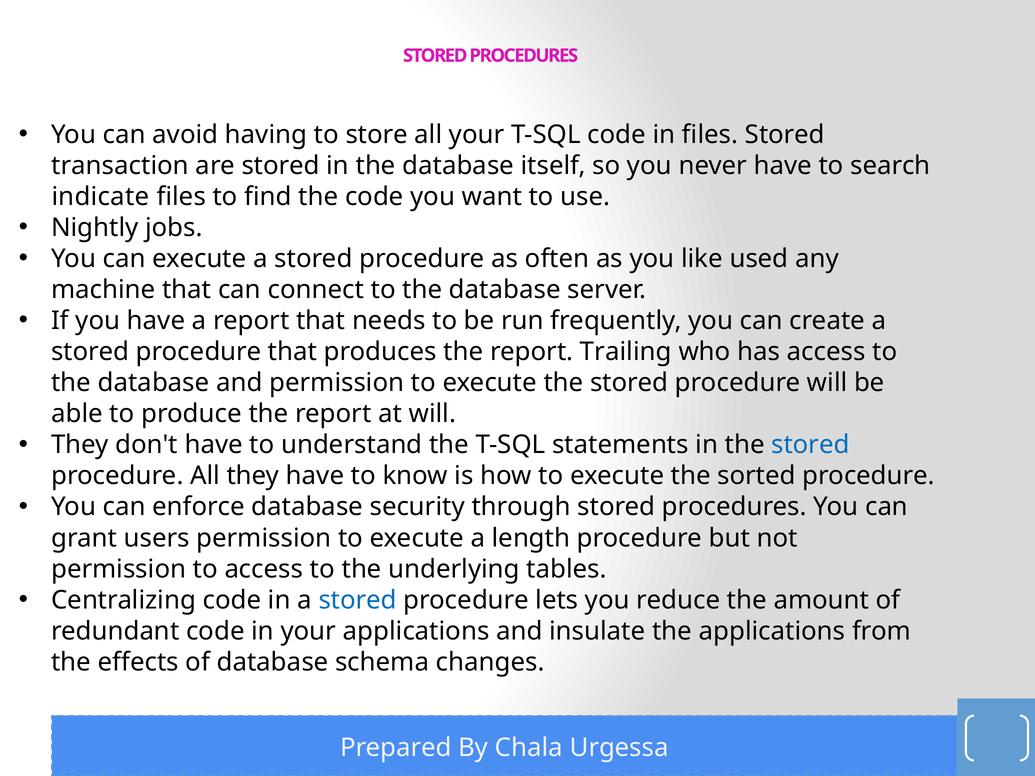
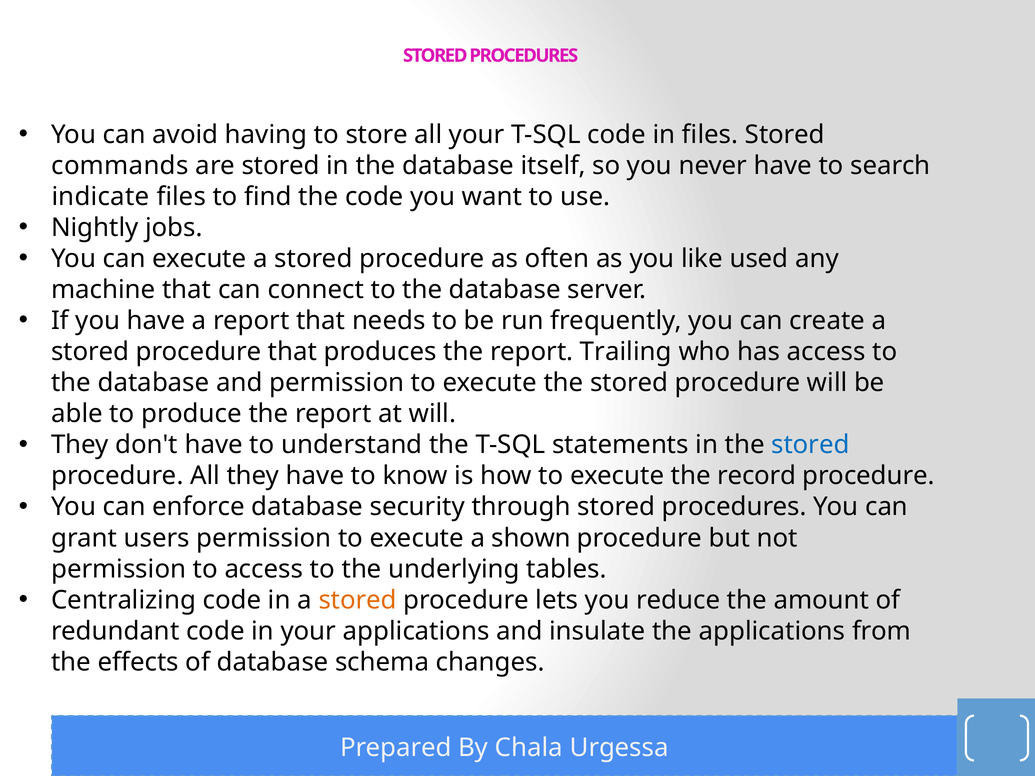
transaction: transaction -> commands
sorted: sorted -> record
length: length -> shown
stored at (358, 600) colour: blue -> orange
